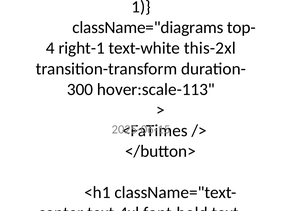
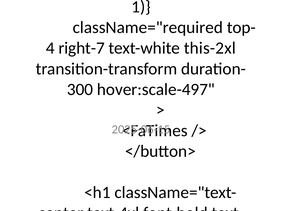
className="diagrams: className="diagrams -> className="required
right-1: right-1 -> right-7
hover:scale-113: hover:scale-113 -> hover:scale-497
